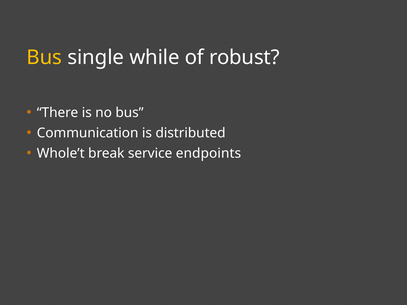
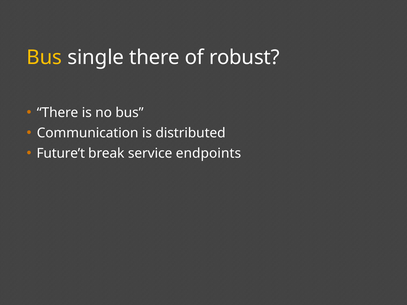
single while: while -> there
Whole’t: Whole’t -> Future’t
